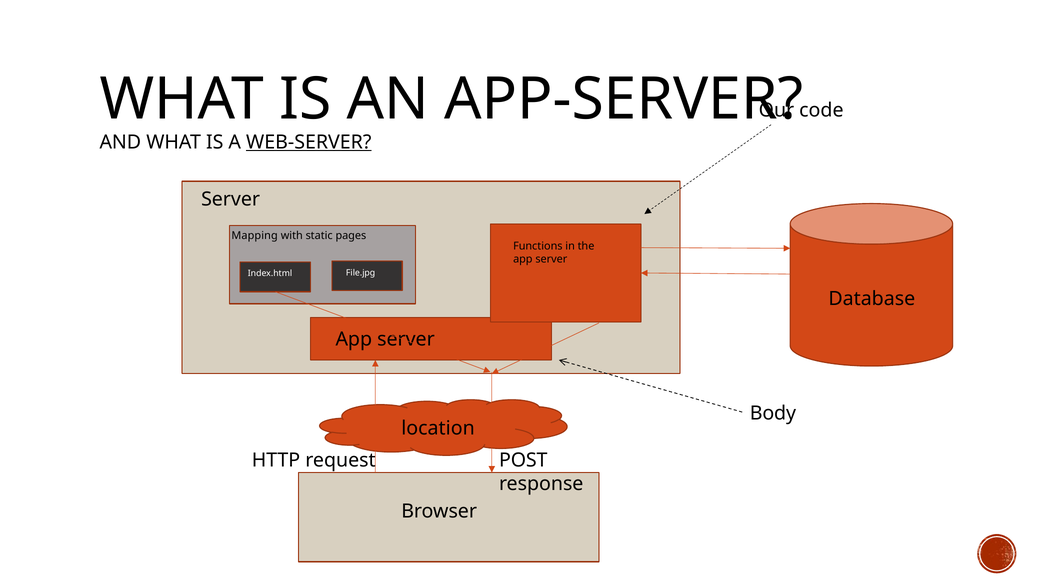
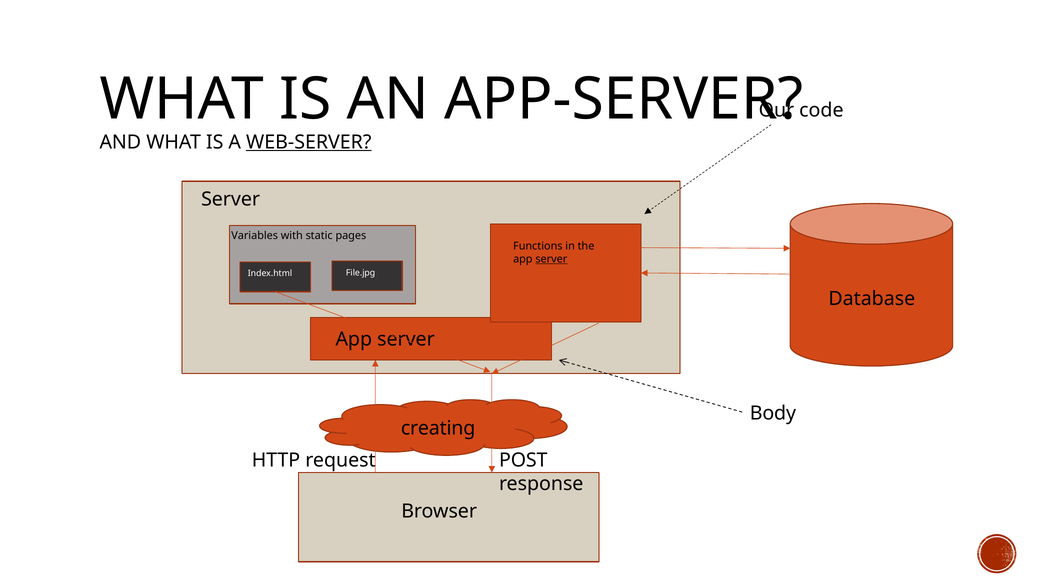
Mapping: Mapping -> Variables
server at (551, 259) underline: none -> present
location: location -> creating
